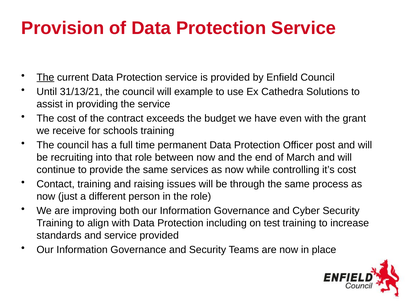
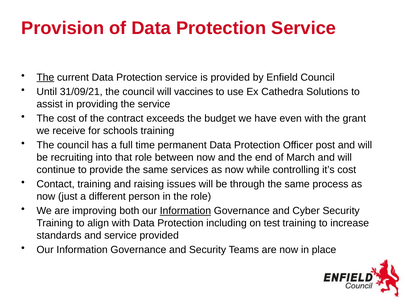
31/13/21: 31/13/21 -> 31/09/21
example: example -> vaccines
Information at (185, 210) underline: none -> present
